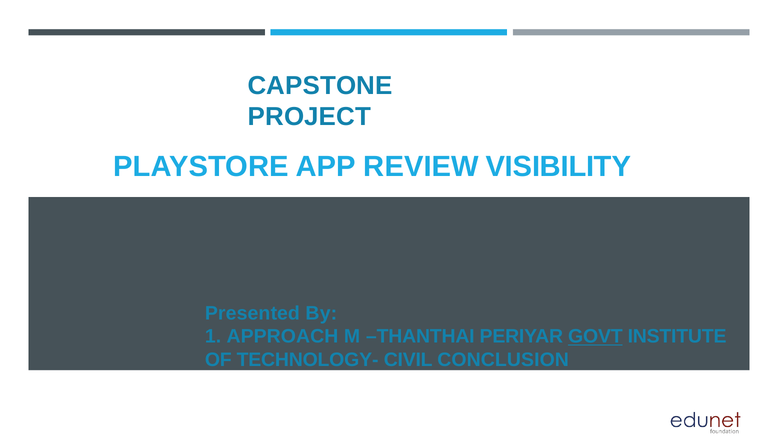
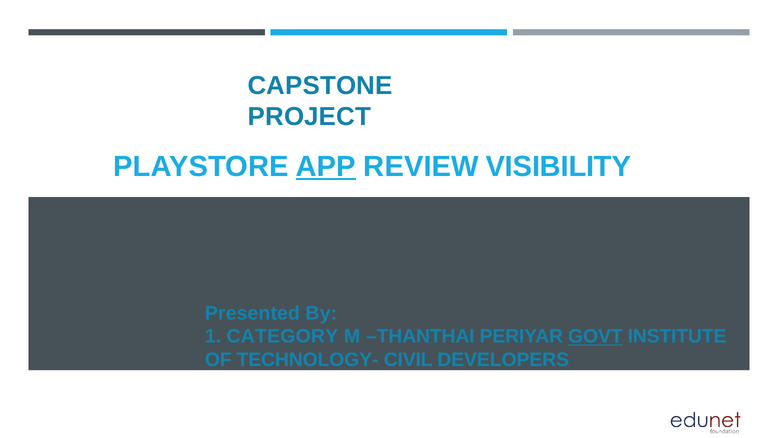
APP underline: none -> present
APPROACH: APPROACH -> CATEGORY
CONCLUSION: CONCLUSION -> DEVELOPERS
